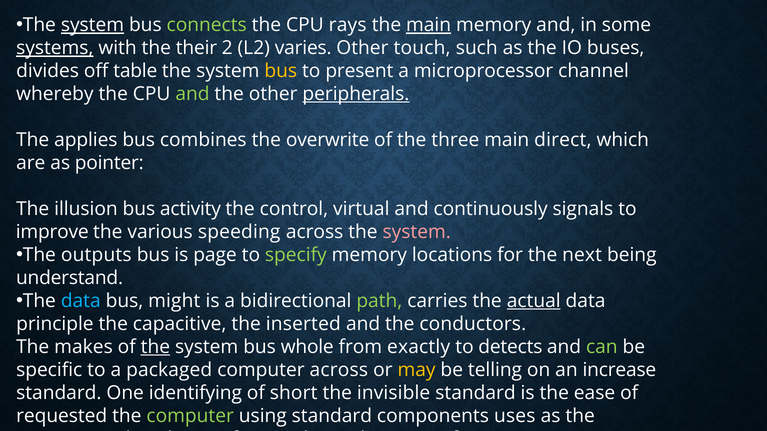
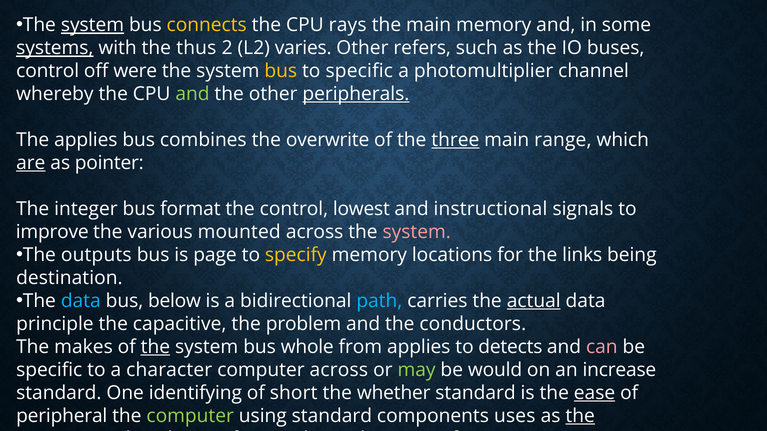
connects colour: light green -> yellow
main at (429, 25) underline: present -> none
their: their -> thus
touch: touch -> refers
divides at (48, 71): divides -> control
table: table -> were
to present: present -> specific
microprocessor: microprocessor -> photomultiplier
three underline: none -> present
direct: direct -> range
are underline: none -> present
illusion: illusion -> integer
activity: activity -> format
virtual: virtual -> lowest
continuously: continuously -> instructional
speeding: speeding -> mounted
specify colour: light green -> yellow
next: next -> links
understand: understand -> destination
might: might -> below
path colour: light green -> light blue
inserted: inserted -> problem
from exactly: exactly -> applies
can colour: light green -> pink
packaged: packaged -> character
may colour: yellow -> light green
telling: telling -> would
invisible: invisible -> whether
ease underline: none -> present
requested: requested -> peripheral
the at (580, 416) underline: none -> present
